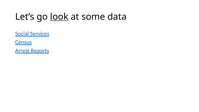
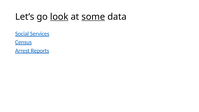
some underline: none -> present
